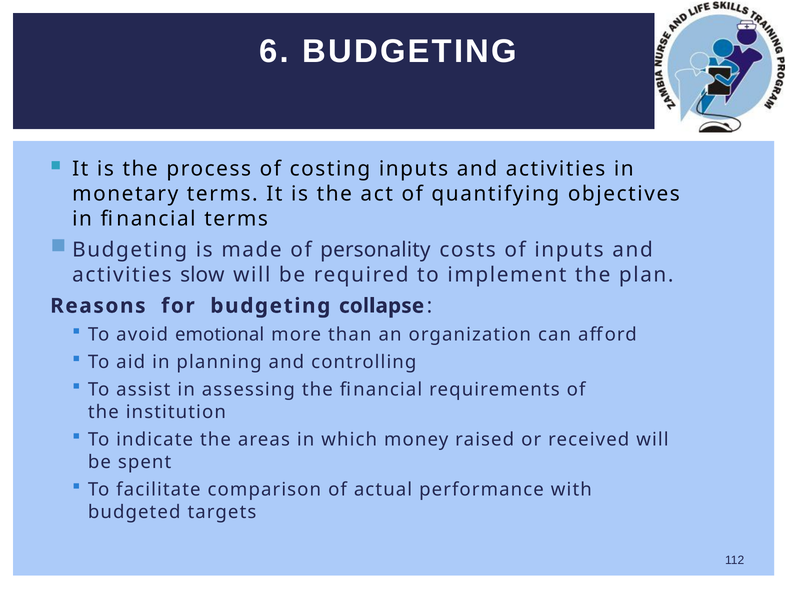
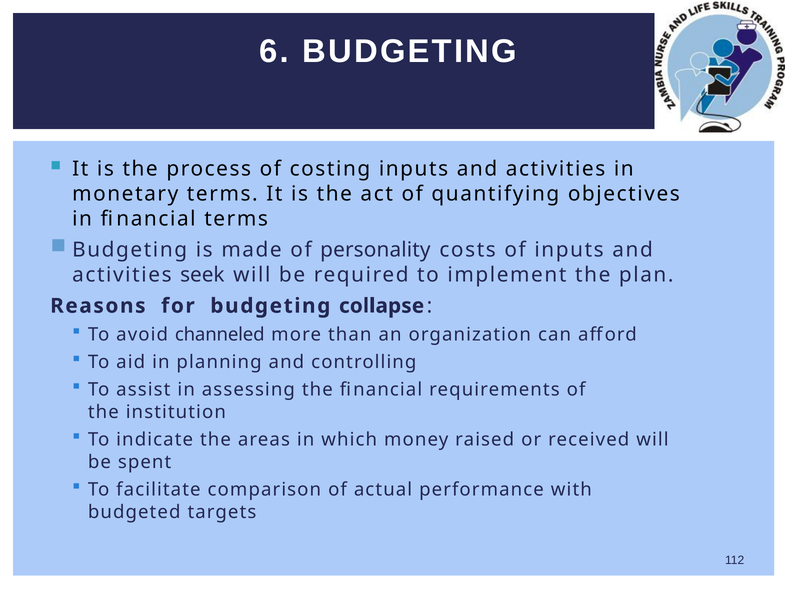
slow: slow -> seek
emotional: emotional -> channeled
